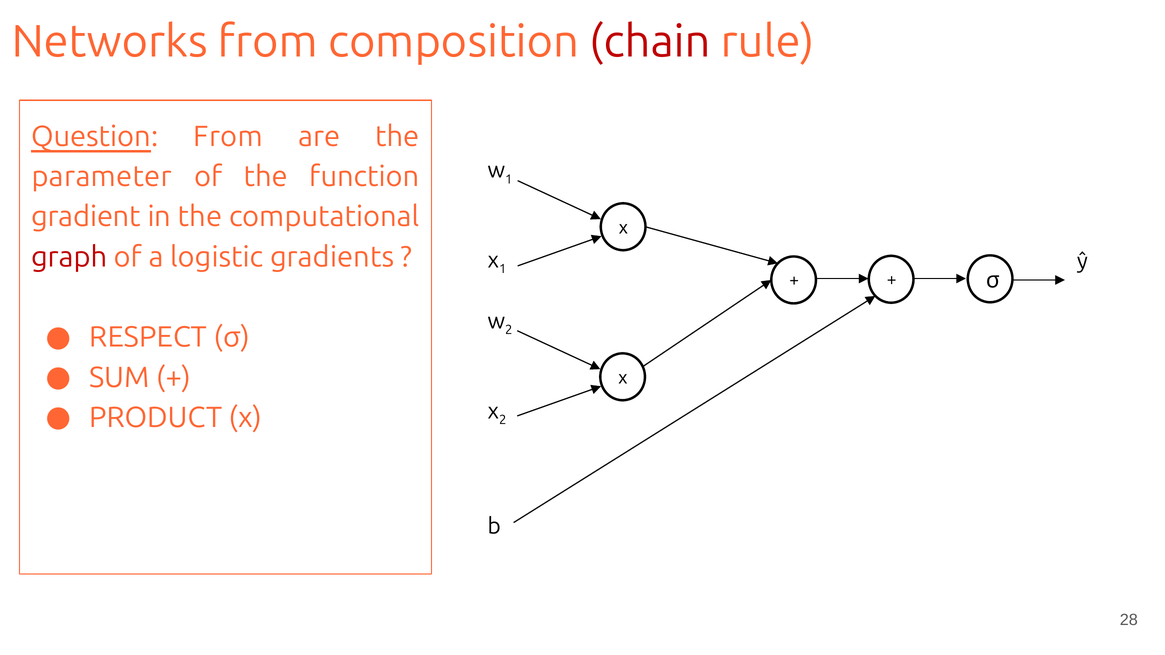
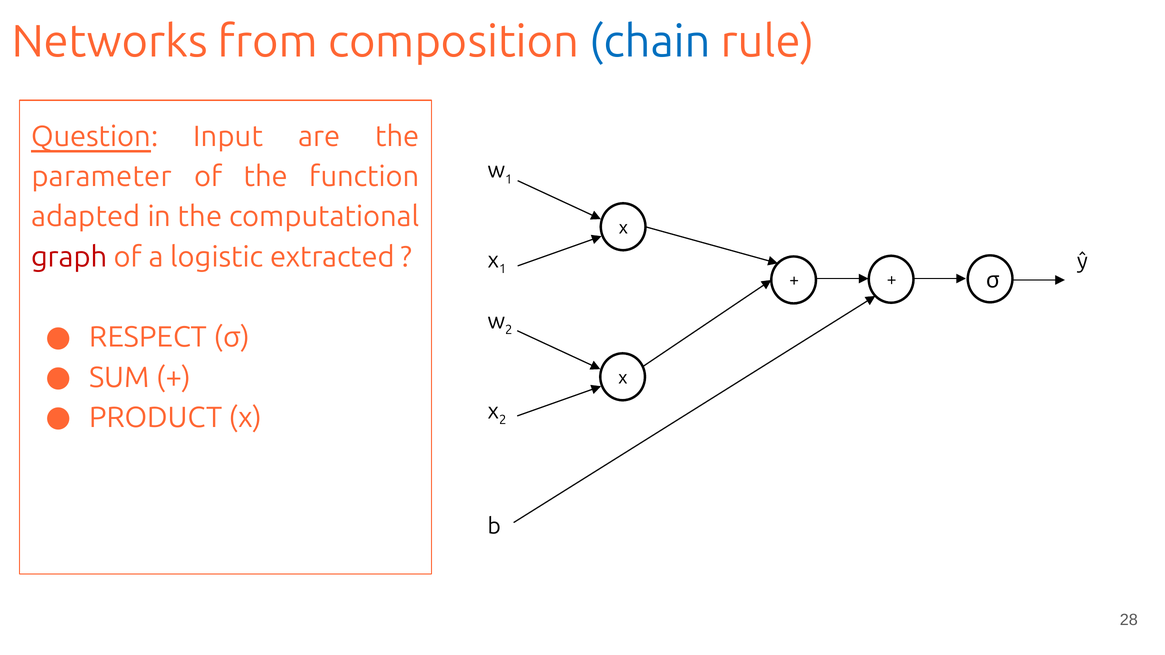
chain colour: red -> blue
Question From: From -> Input
gradient: gradient -> adapted
gradients: gradients -> extracted
